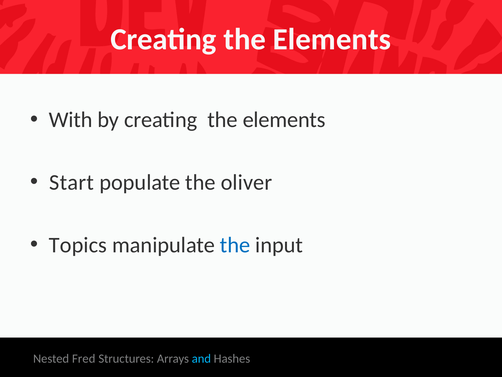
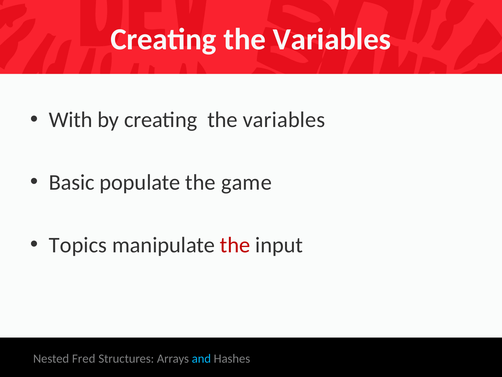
Elements at (332, 39): Elements -> Variables
by creating the elements: elements -> variables
Start: Start -> Basic
oliver: oliver -> game
the at (235, 245) colour: blue -> red
